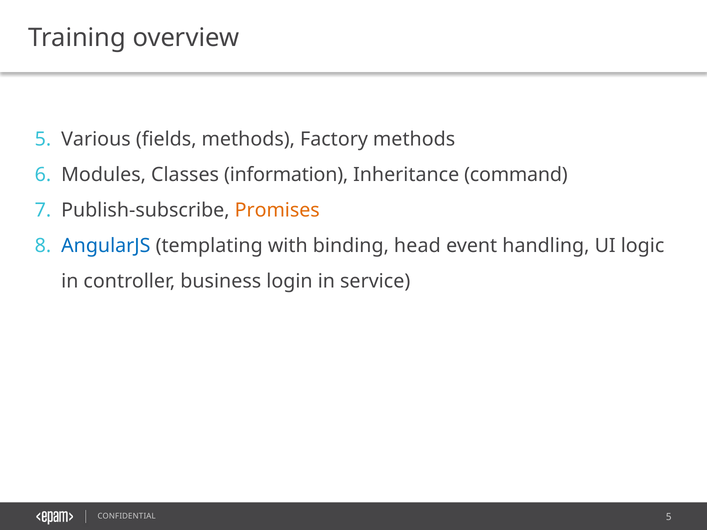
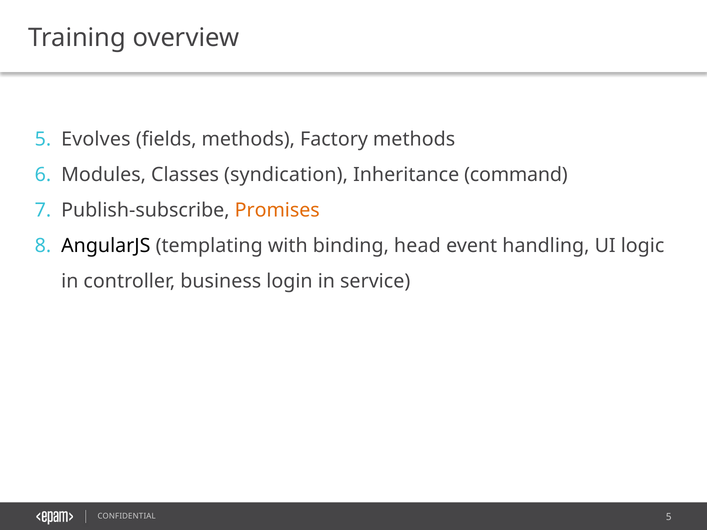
Various: Various -> Evolves
information: information -> syndication
AngularJS colour: blue -> black
